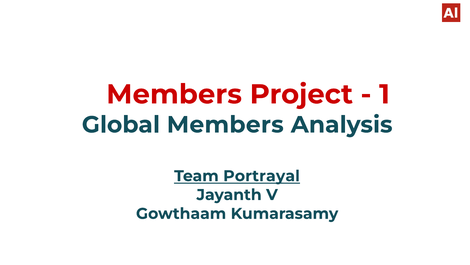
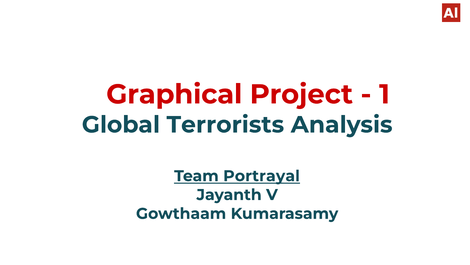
Members at (174, 94): Members -> Graphical
Global Members: Members -> Terrorists
